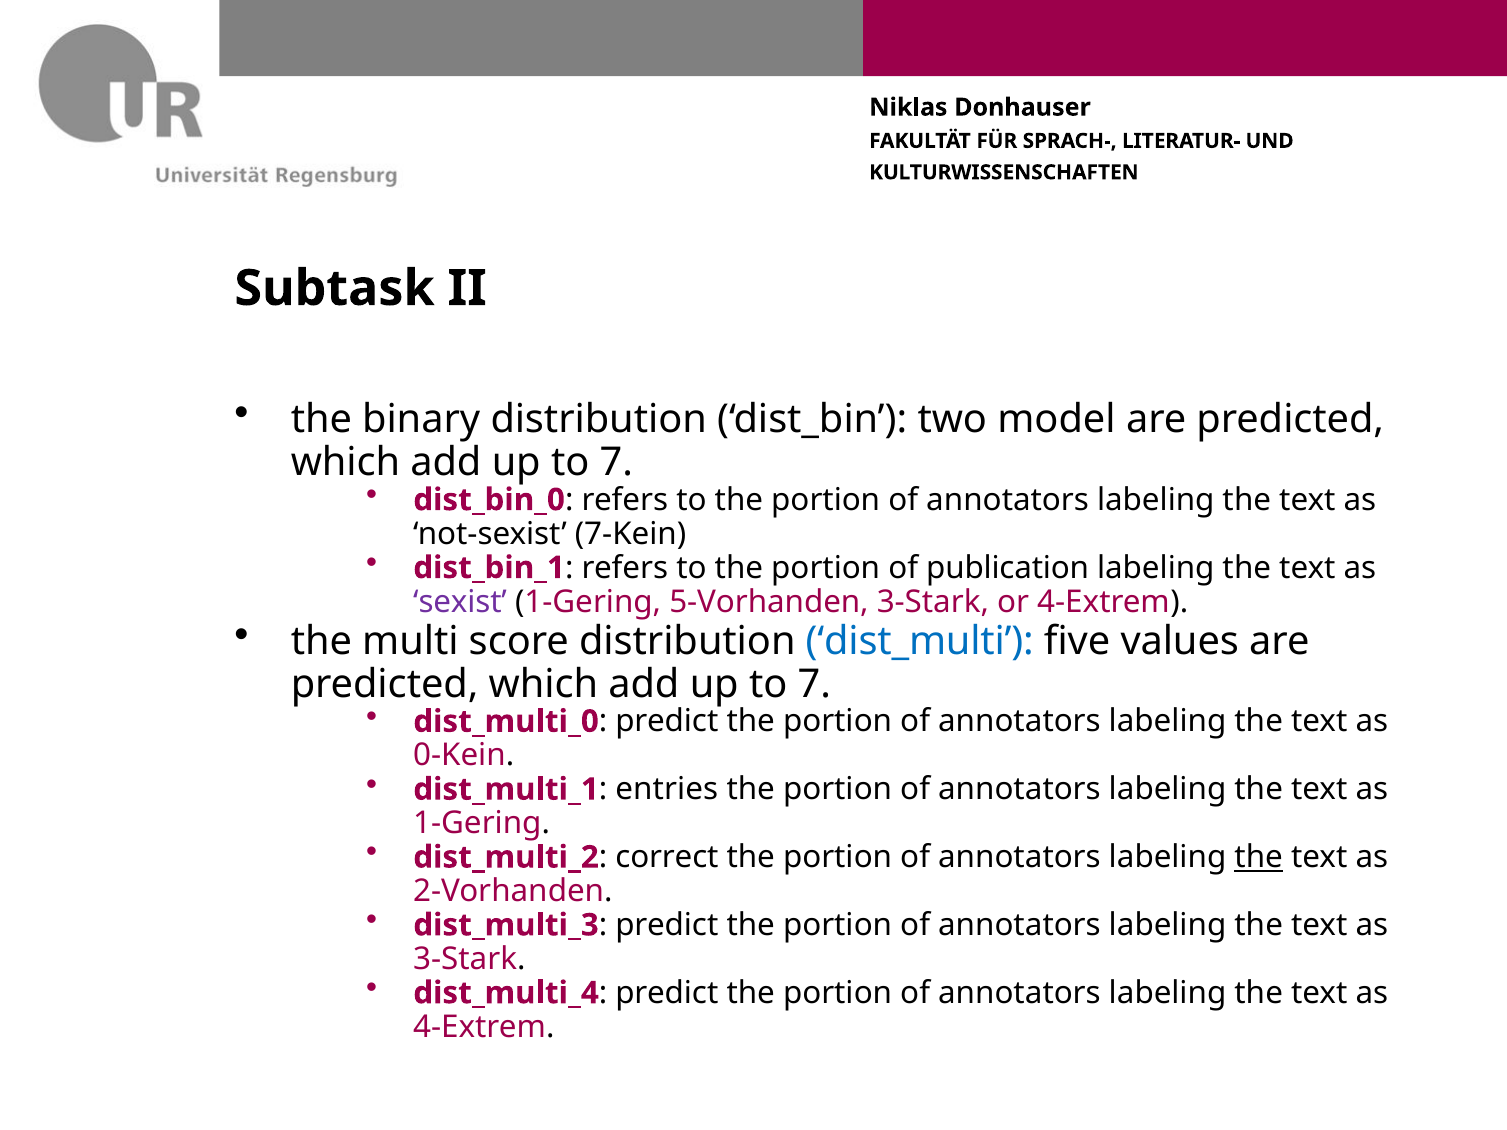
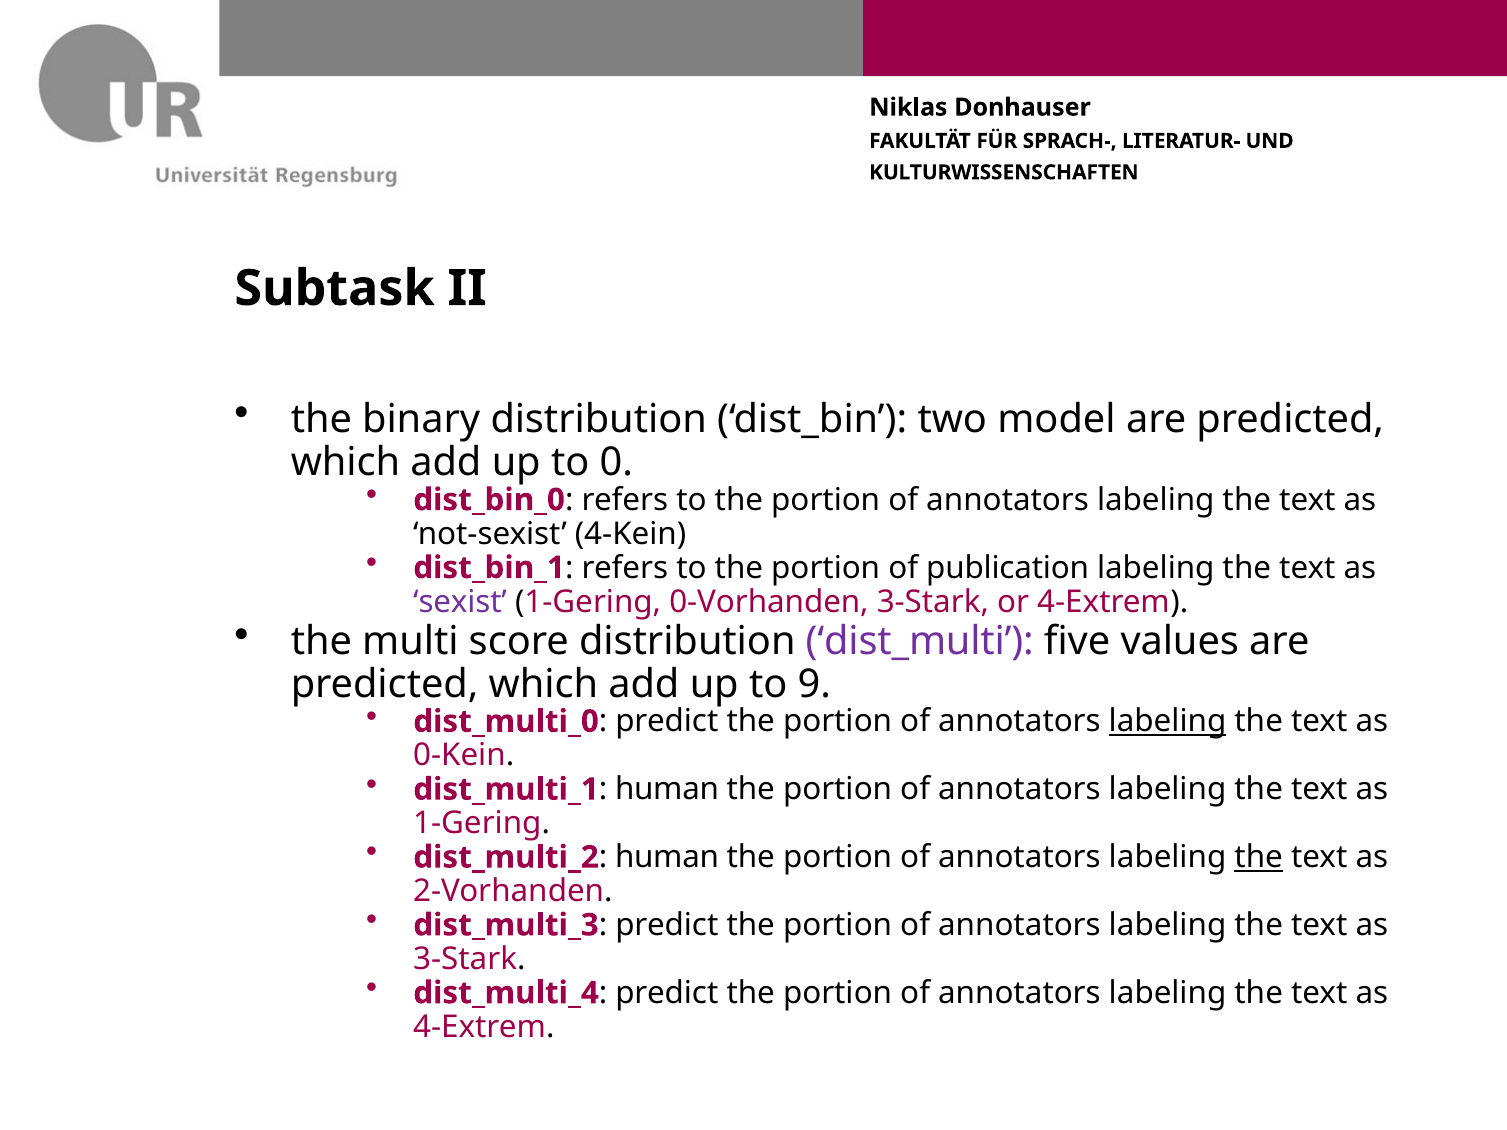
7 at (616, 463): 7 -> 0
7-Kein: 7-Kein -> 4-Kein
5-Vorhanden: 5-Vorhanden -> 0-Vorhanden
dist_multi colour: blue -> purple
7 at (814, 684): 7 -> 9
labeling at (1168, 722) underline: none -> present
dist_multi_1 entries: entries -> human
dist_multi_2 correct: correct -> human
